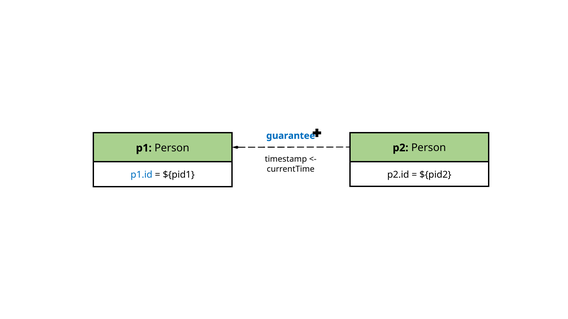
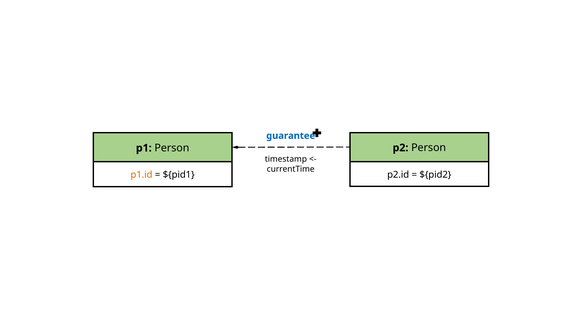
p1.id colour: blue -> orange
